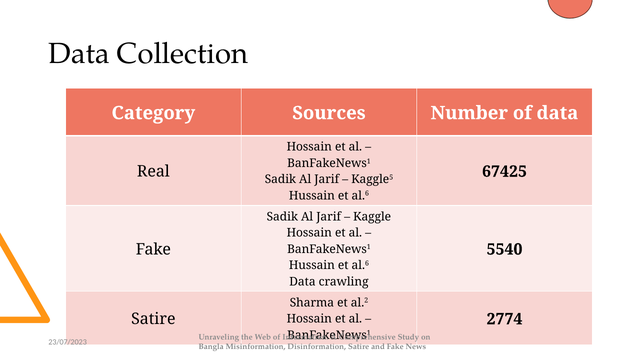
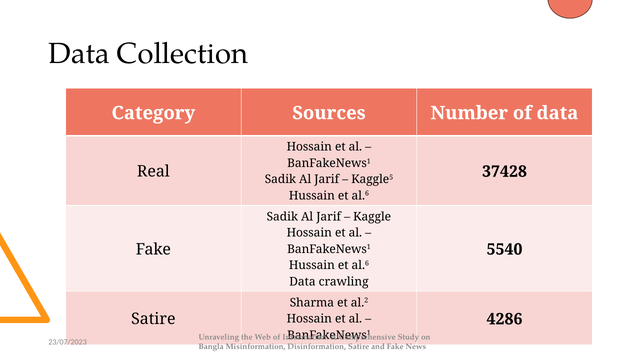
67425: 67425 -> 37428
2774: 2774 -> 4286
